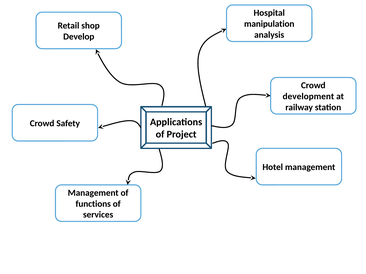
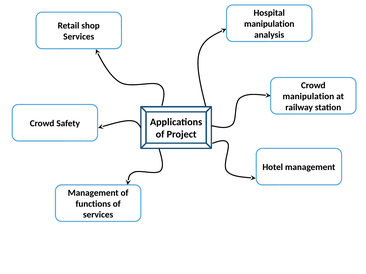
Develop at (79, 37): Develop -> Services
development at (308, 97): development -> manipulation
